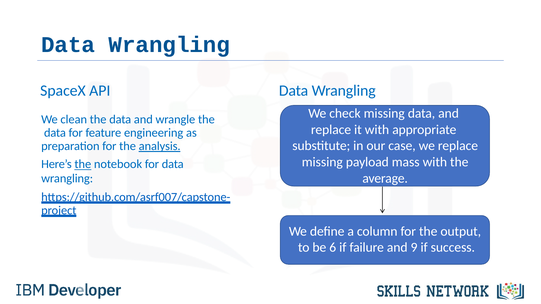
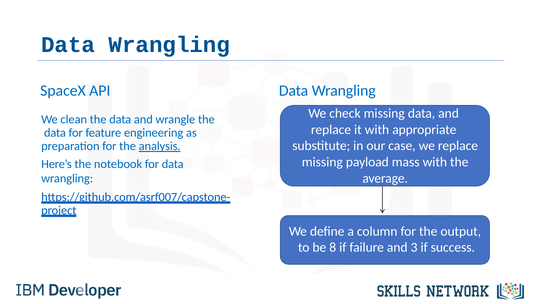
the at (83, 164) underline: present -> none
6: 6 -> 8
9: 9 -> 3
